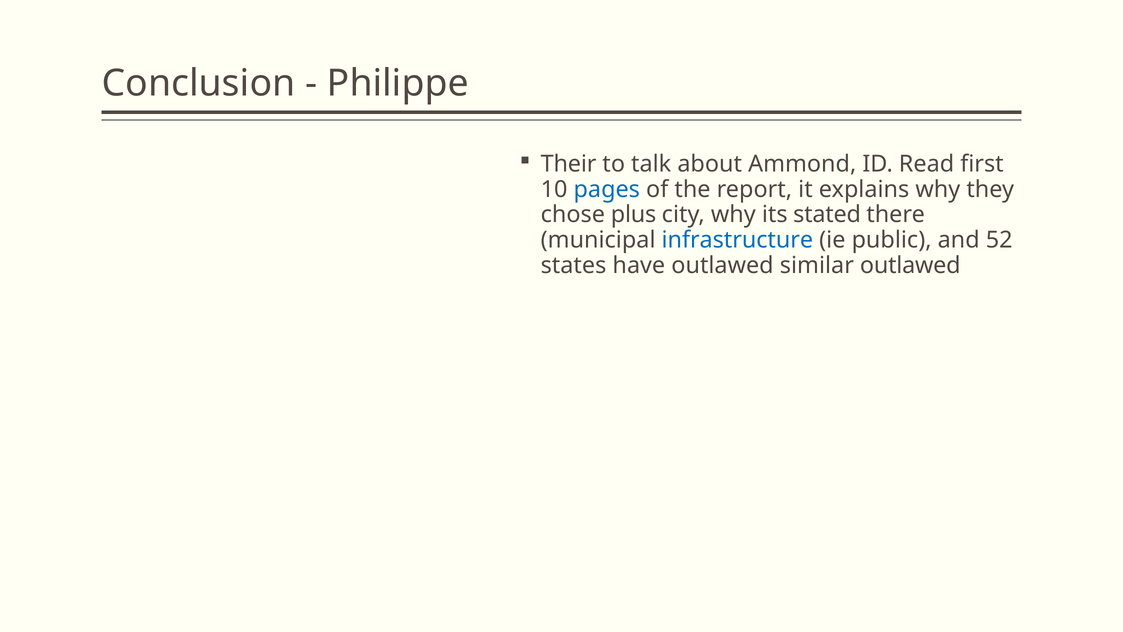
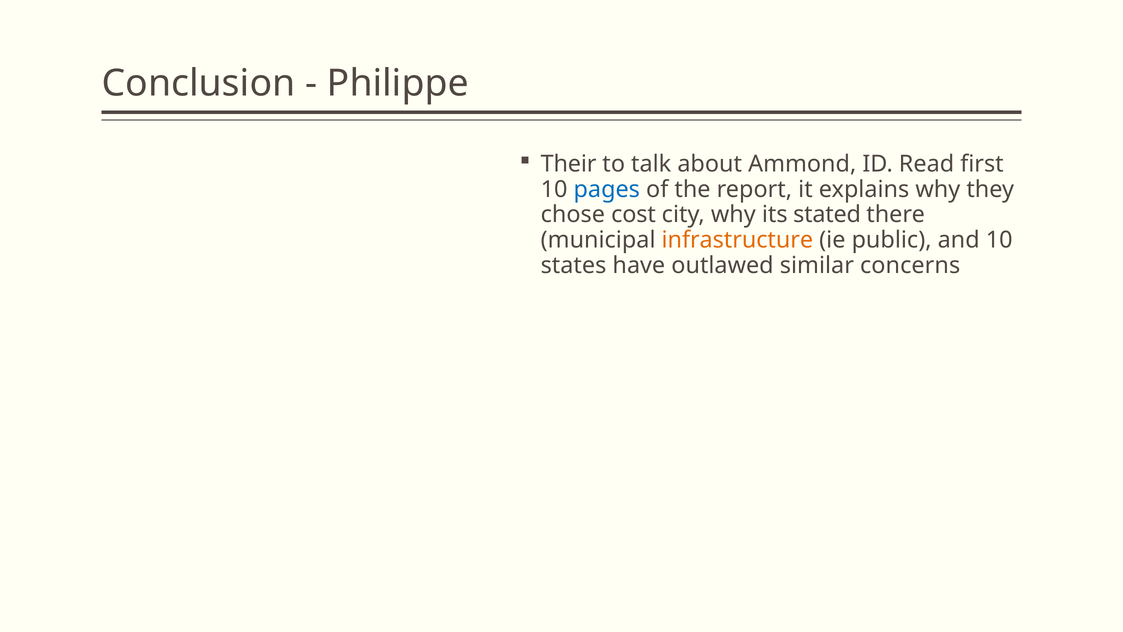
plus: plus -> cost
infrastructure colour: blue -> orange
and 52: 52 -> 10
similar outlawed: outlawed -> concerns
